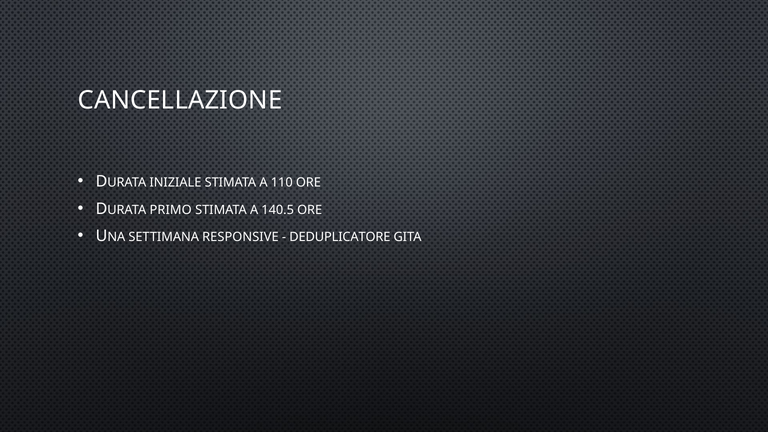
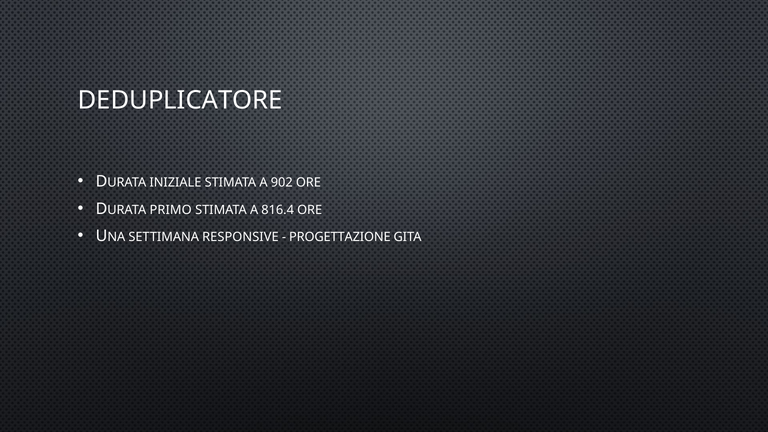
CANCELLAZIONE: CANCELLAZIONE -> DEDUPLICATORE
110: 110 -> 902
140.5: 140.5 -> 816.4
DEDUPLICATORE: DEDUPLICATORE -> PROGETTAZIONE
